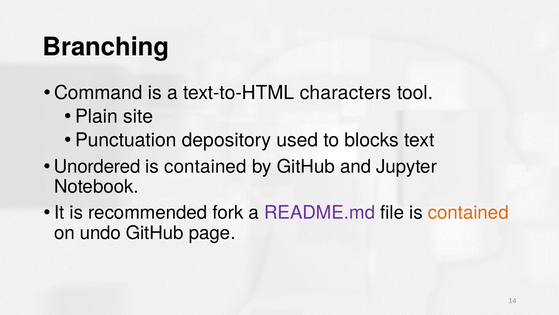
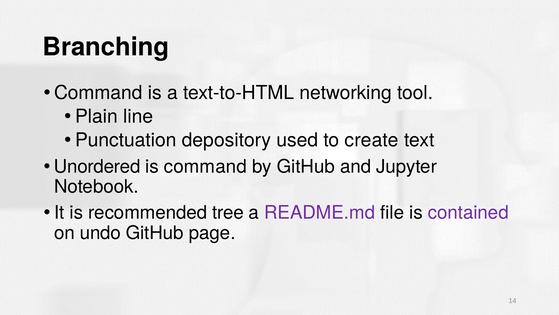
characters: characters -> networking
site: site -> line
blocks: blocks -> create
contained at (205, 166): contained -> command
fork: fork -> tree
contained at (468, 212) colour: orange -> purple
